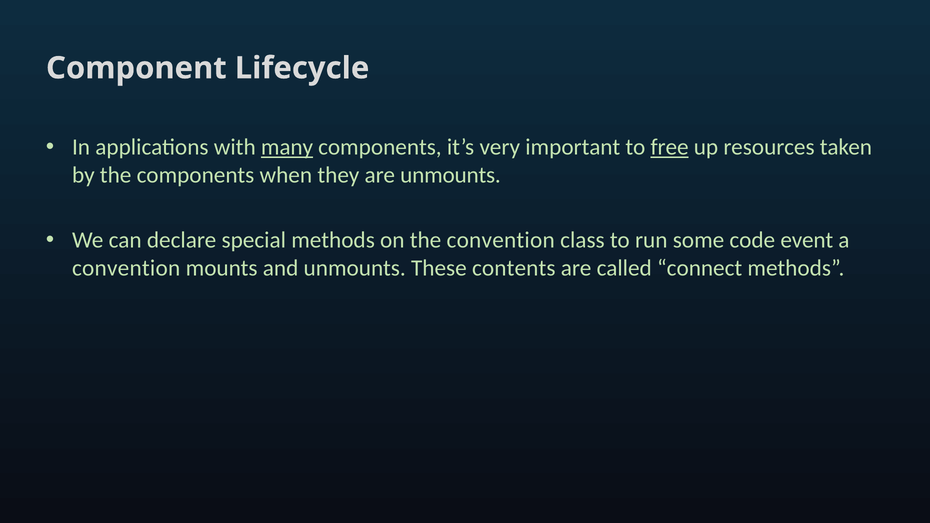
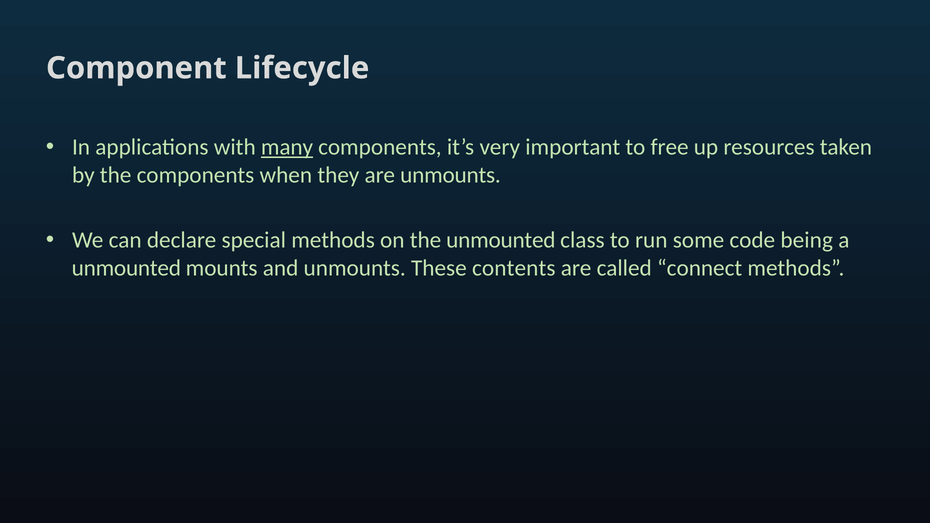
free underline: present -> none
the convention: convention -> unmounted
event: event -> being
convention at (126, 268): convention -> unmounted
